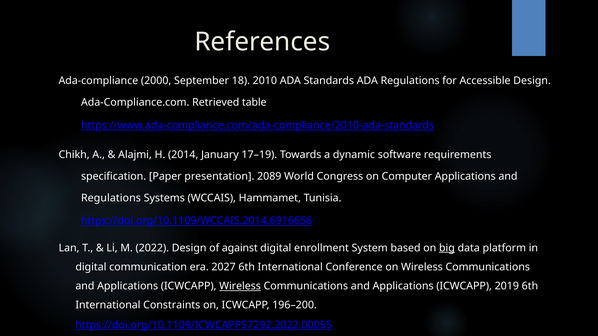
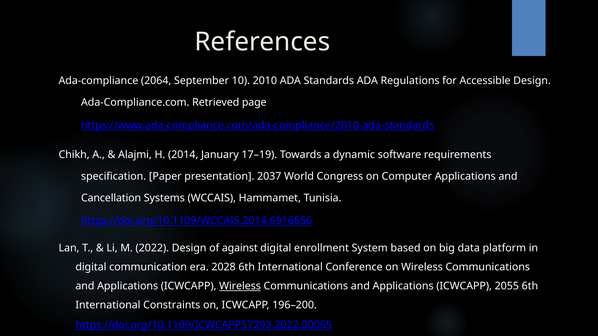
2000: 2000 -> 2064
18: 18 -> 10
table: table -> page
2089: 2089 -> 2037
Regulations at (111, 198): Regulations -> Cancellation
big underline: present -> none
2027: 2027 -> 2028
2019: 2019 -> 2055
